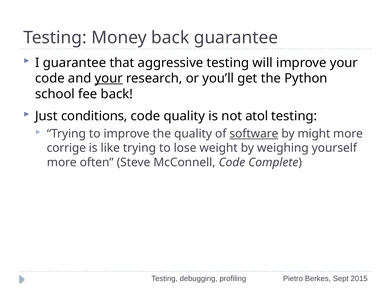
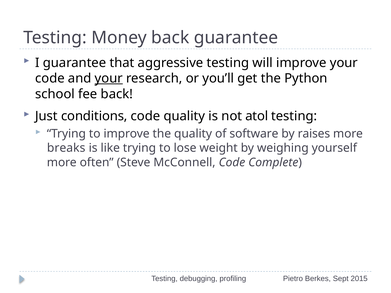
software underline: present -> none
might: might -> raises
corrige: corrige -> breaks
